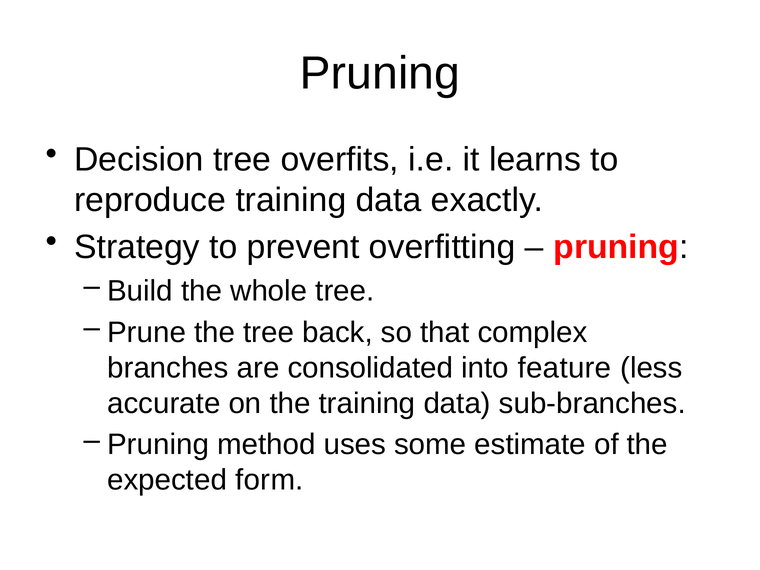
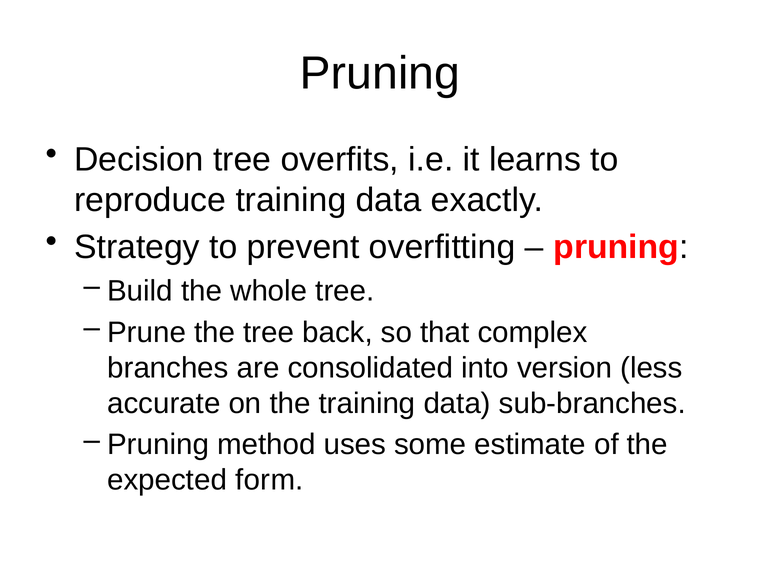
feature: feature -> version
